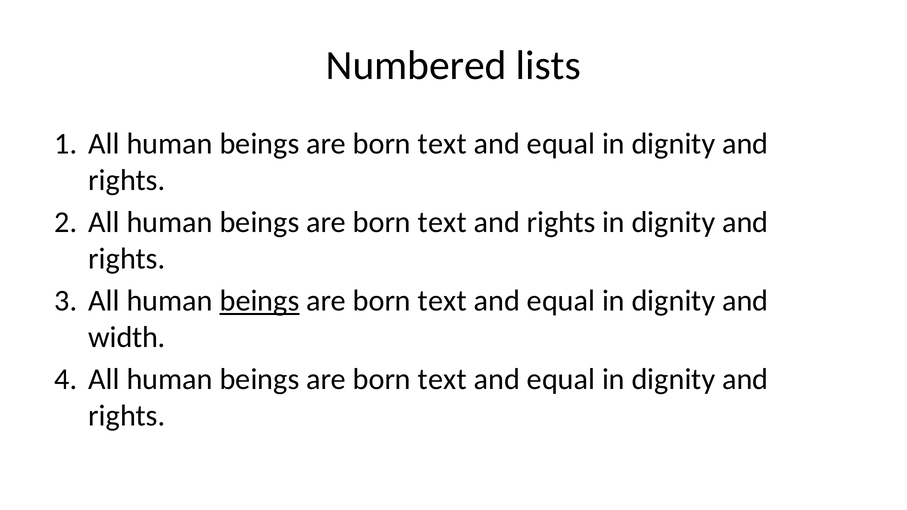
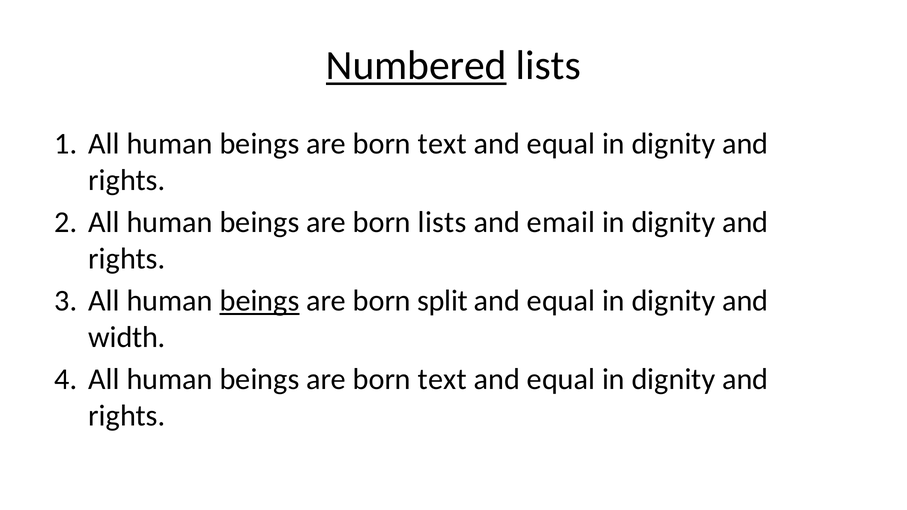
Numbered underline: none -> present
text at (442, 222): text -> lists
rights at (561, 222): rights -> email
text at (442, 301): text -> split
